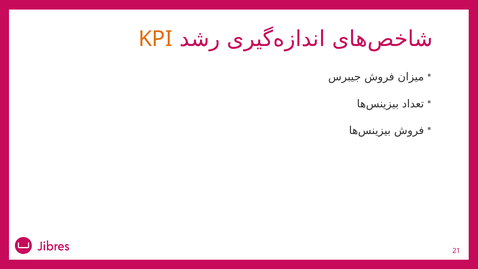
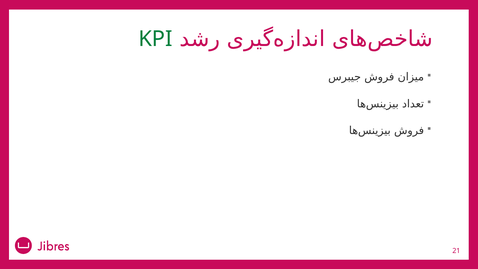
KPI colour: orange -> green
